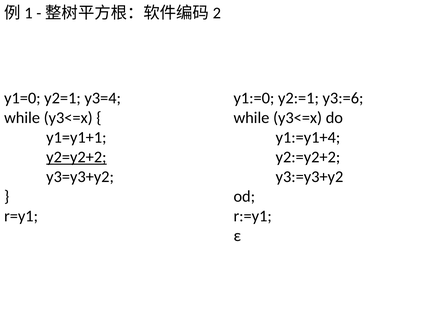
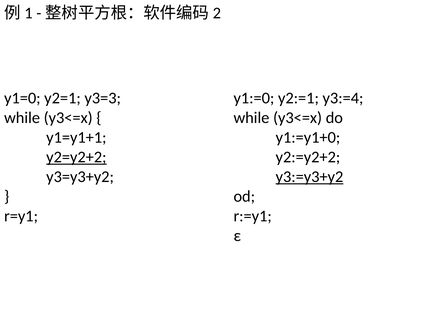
y3=4: y3=4 -> y3=3
y3:=6: y3:=6 -> y3:=4
y1:=y1+4: y1:=y1+4 -> y1:=y1+0
y3:=y3+y2 underline: none -> present
